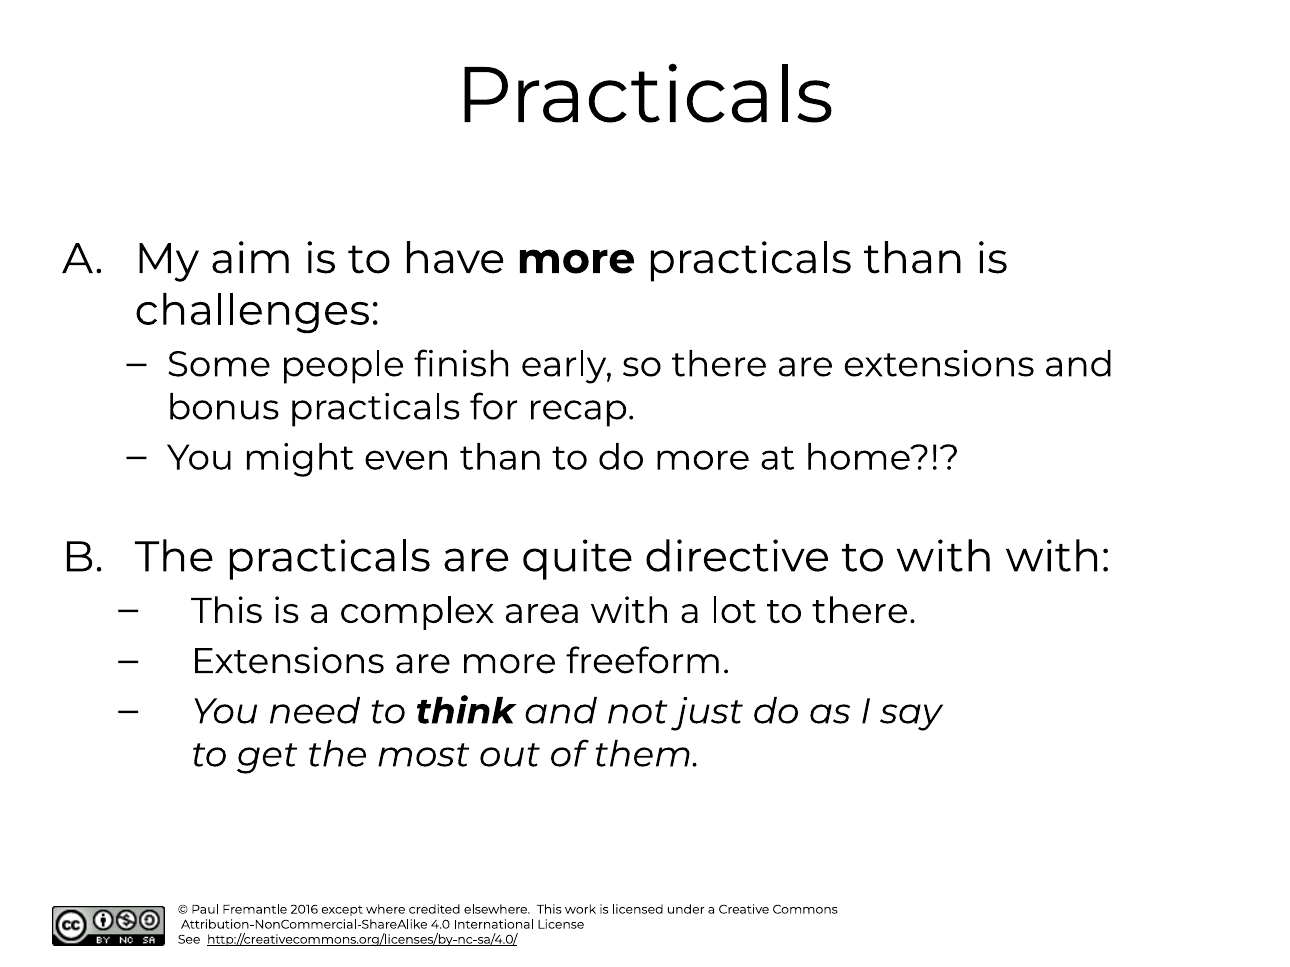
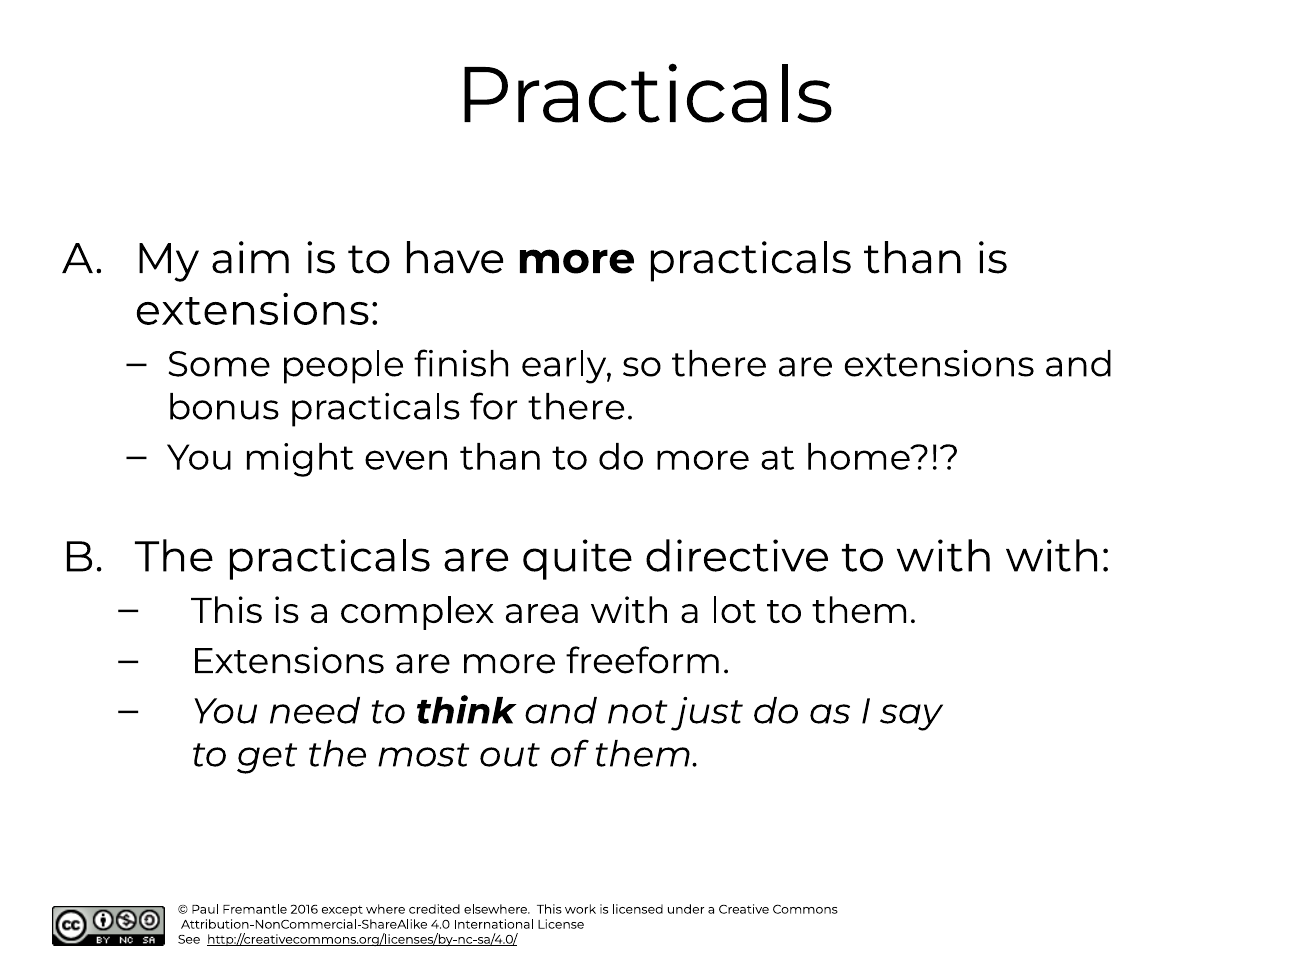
challenges at (257, 311): challenges -> extensions
for recap: recap -> there
to there: there -> them
